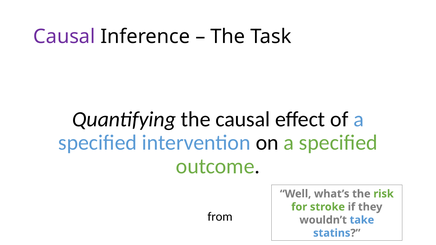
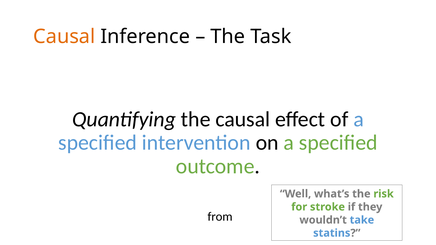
Causal at (64, 37) colour: purple -> orange
